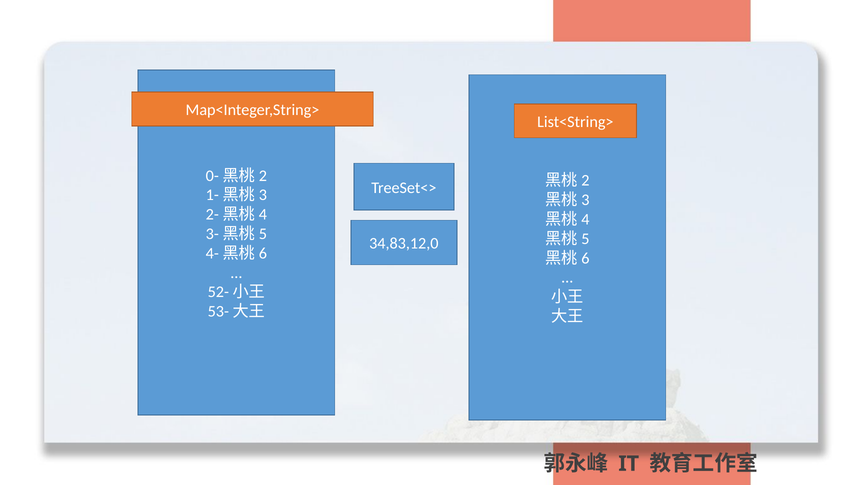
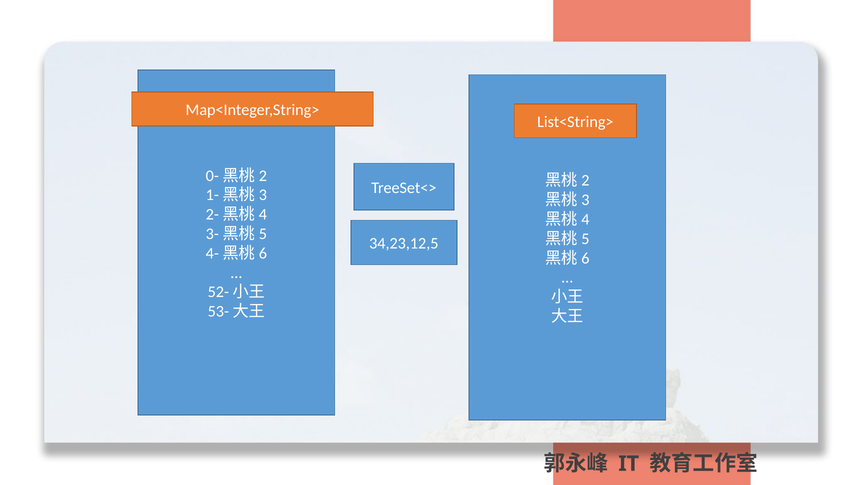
34,83,12,0: 34,83,12,0 -> 34,23,12,5
